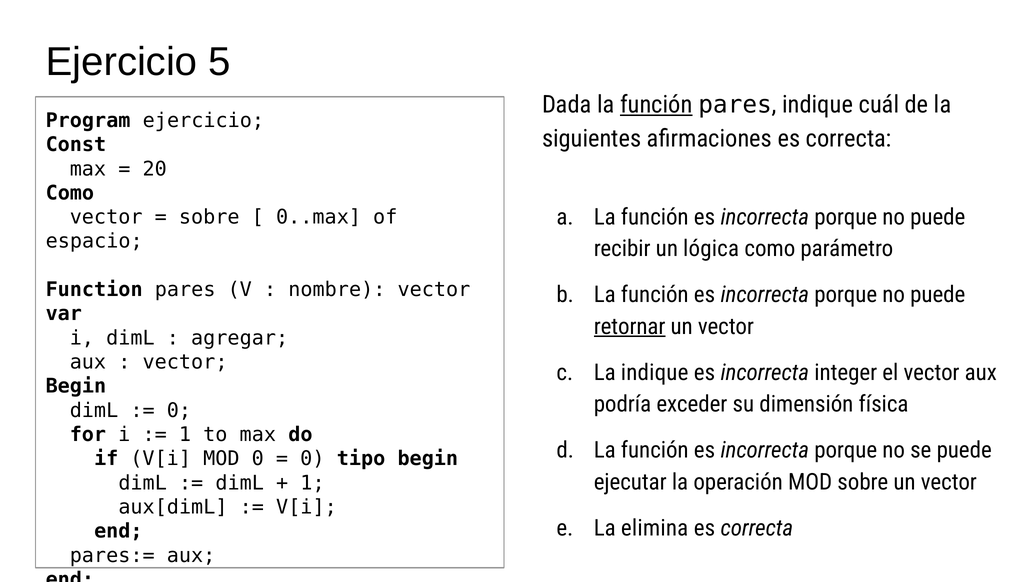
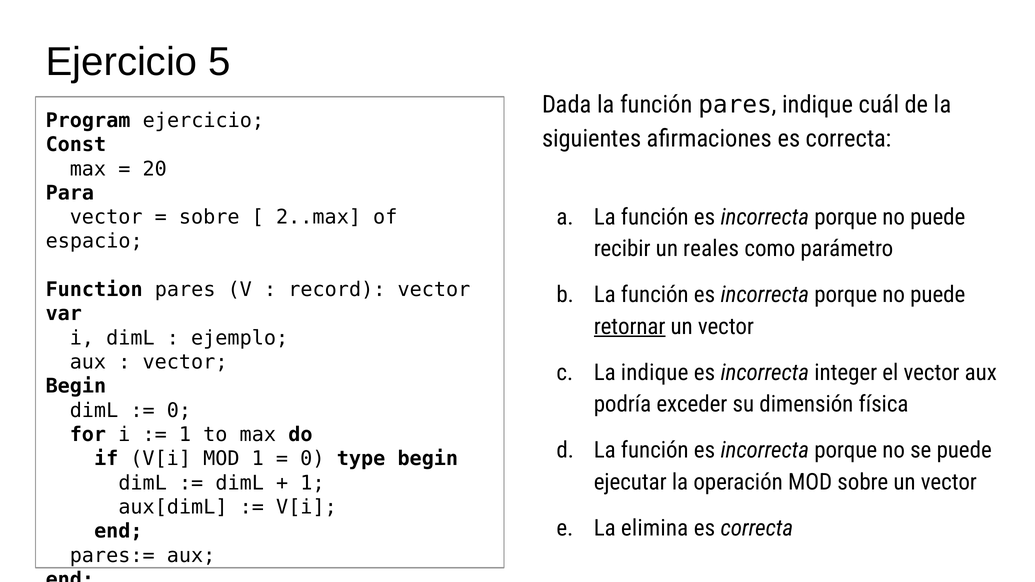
función at (656, 105) underline: present -> none
Como at (70, 193): Como -> Para
0..max: 0..max -> 2..max
lógica: lógica -> reales
nombre: nombre -> record
agregar: agregar -> ejemplo
MOD 0: 0 -> 1
tipo: tipo -> type
